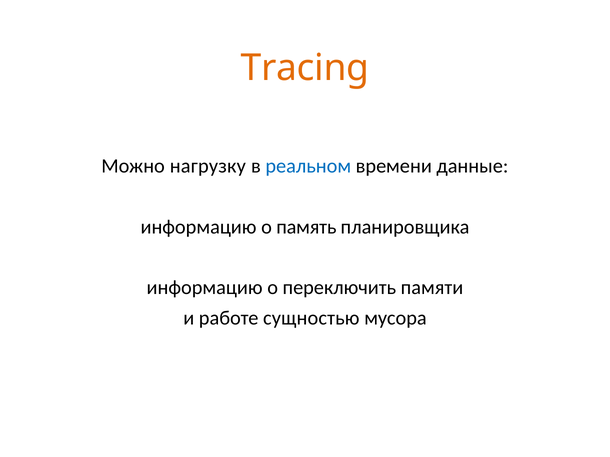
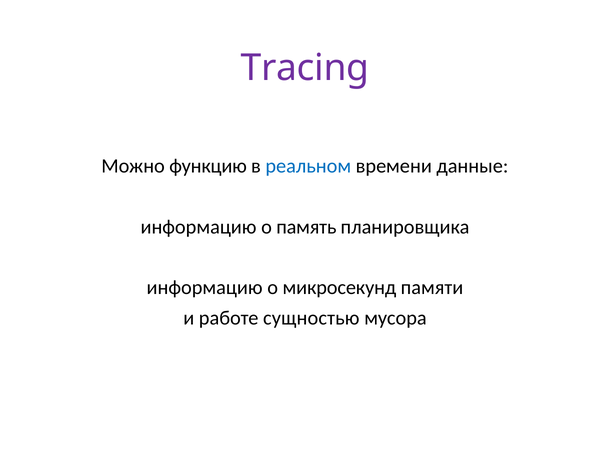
Tracing colour: orange -> purple
нагрузку: нагрузку -> функцию
переключить: переключить -> микросекунд
